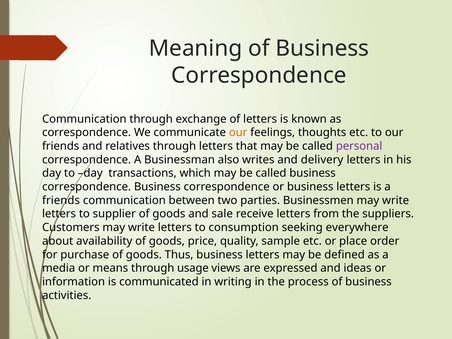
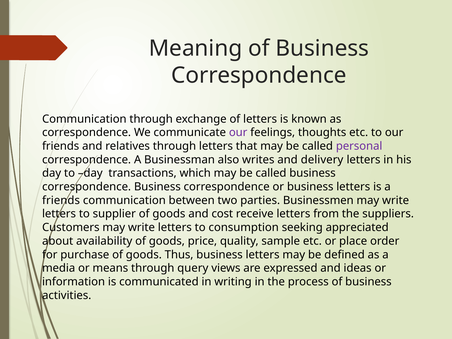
our at (238, 133) colour: orange -> purple
sale: sale -> cost
everywhere: everywhere -> appreciated
usage: usage -> query
